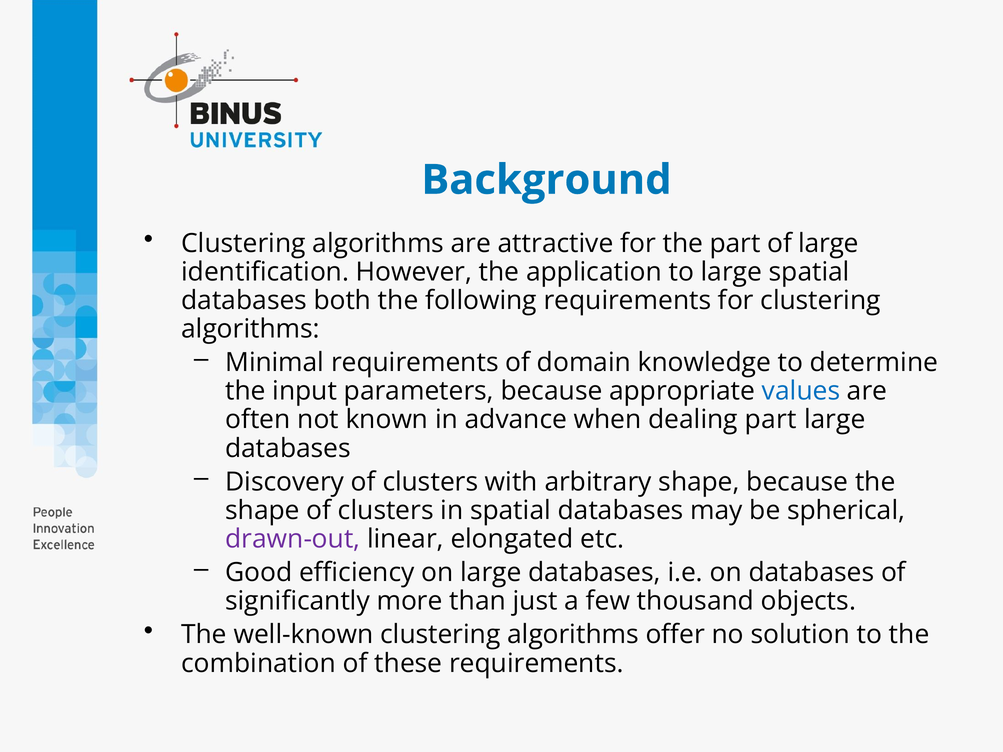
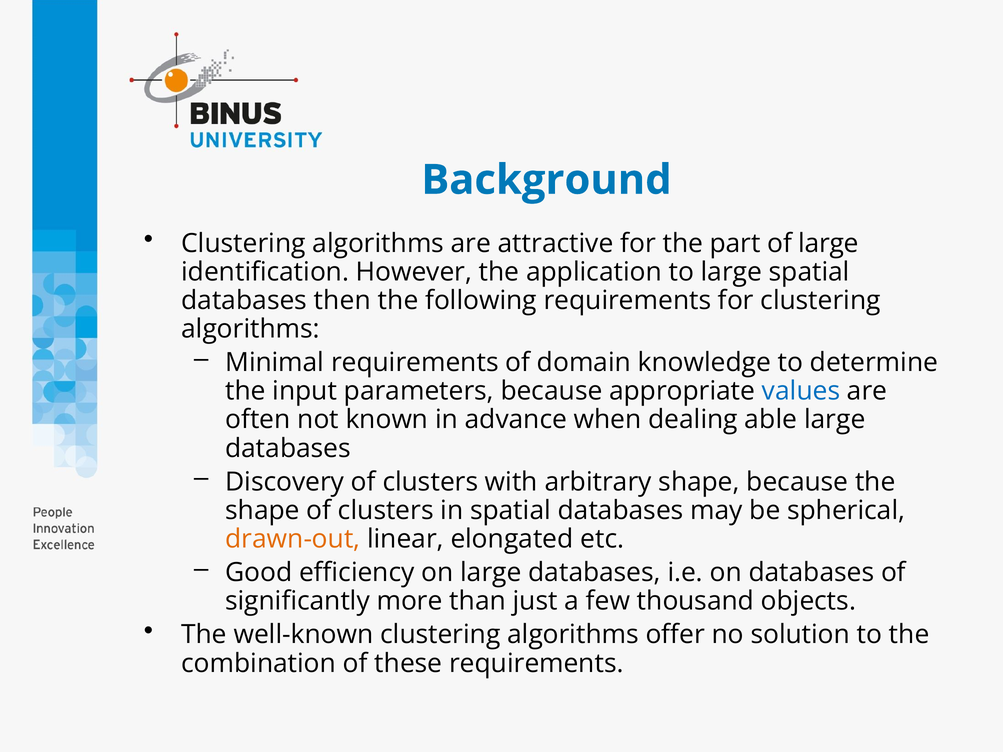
both: both -> then
dealing part: part -> able
drawn-out colour: purple -> orange
